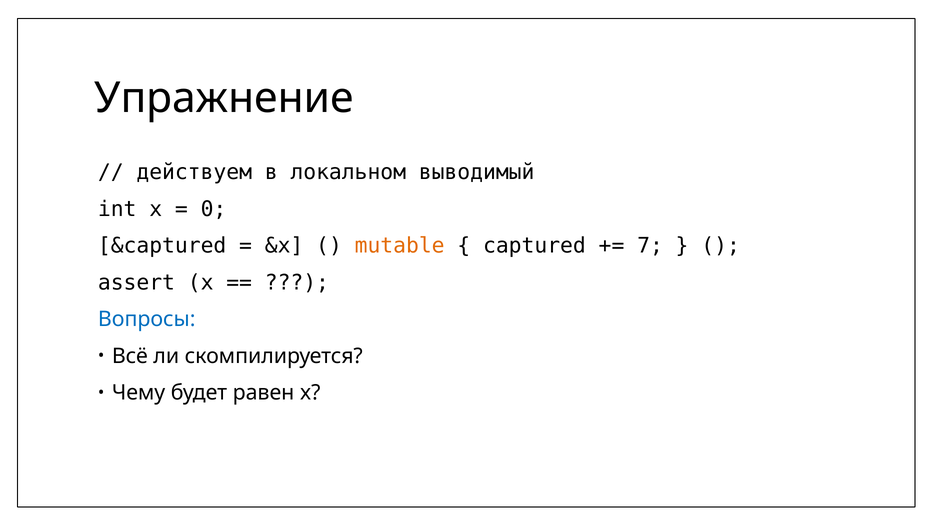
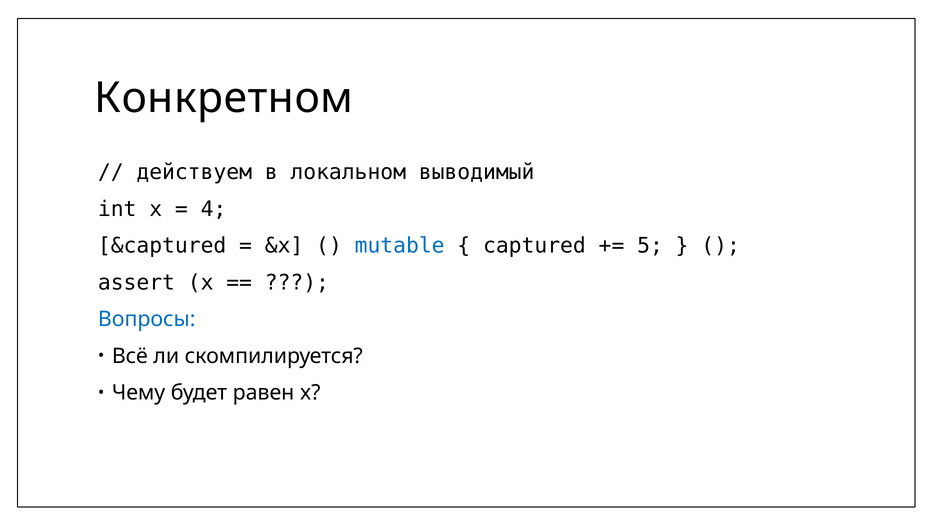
Упражнение: Упражнение -> Конкретном
0: 0 -> 4
mutable colour: orange -> blue
7: 7 -> 5
